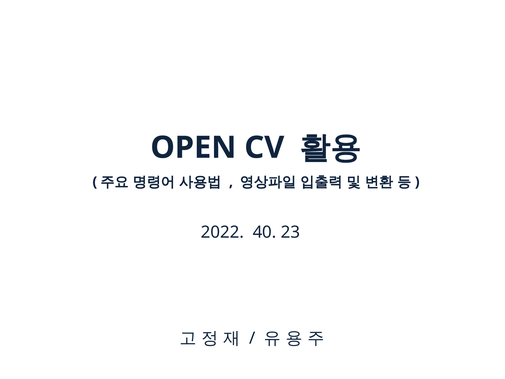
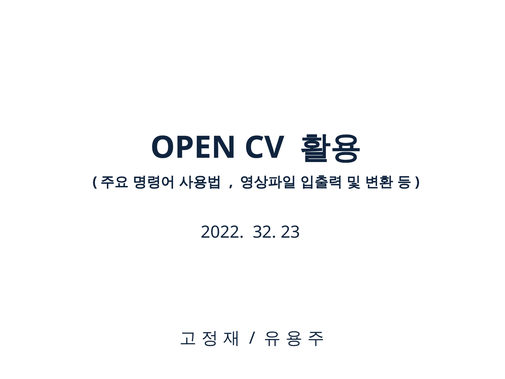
40: 40 -> 32
